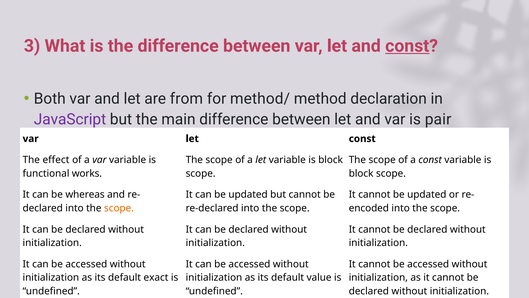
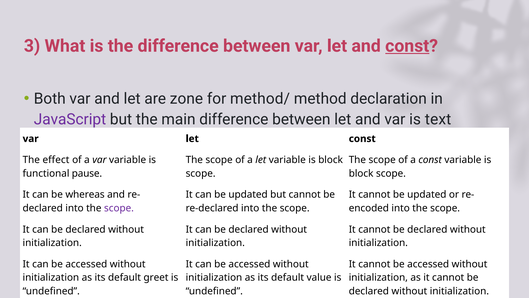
from: from -> zone
pair: pair -> text
works: works -> pause
scope at (119, 208) colour: orange -> purple
exact: exact -> greet
